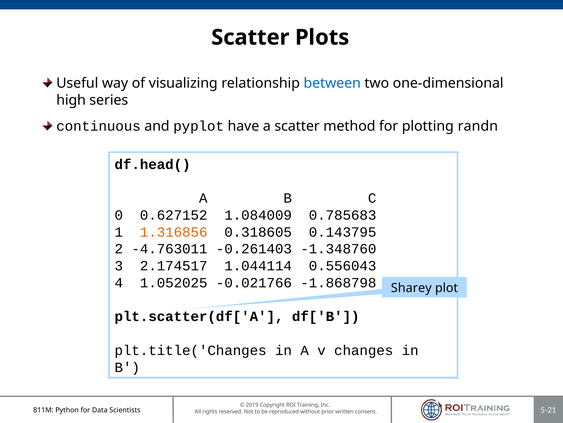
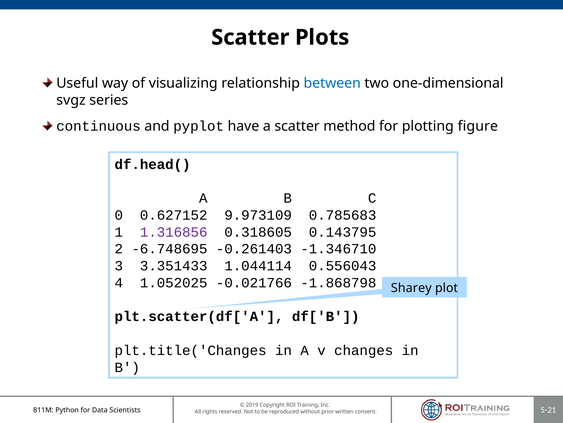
high: high -> svgz
randn: randn -> figure
1.084009: 1.084009 -> 9.973109
1.316856 colour: orange -> purple
-4.763011: -4.763011 -> -6.748695
-1.348760: -1.348760 -> -1.346710
2.174517: 2.174517 -> 3.351433
